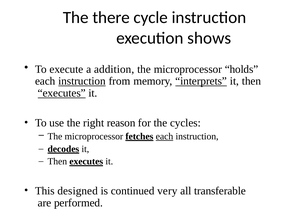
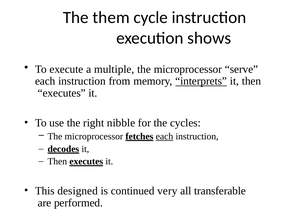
there: there -> them
addition: addition -> multiple
holds: holds -> serve
instruction at (82, 81) underline: present -> none
executes at (62, 93) underline: present -> none
reason: reason -> nibble
